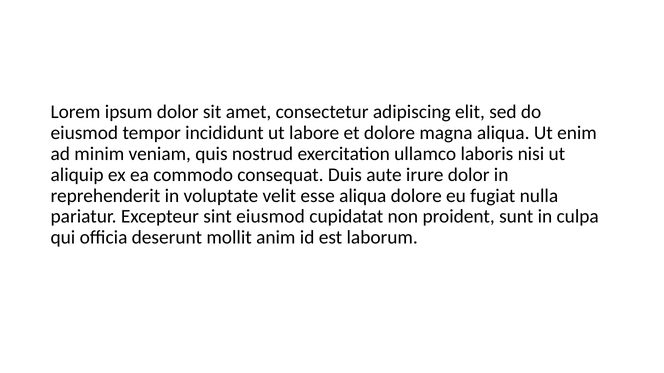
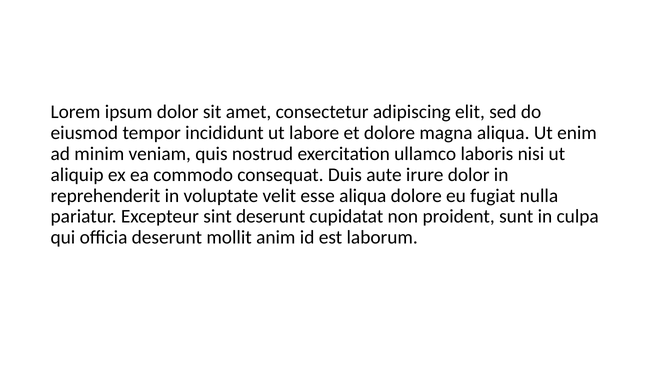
sint eiusmod: eiusmod -> deserunt
